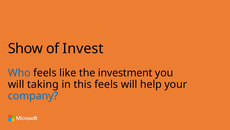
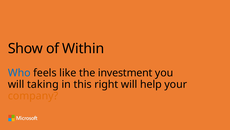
Invest: Invest -> Within
this feels: feels -> right
company colour: blue -> orange
